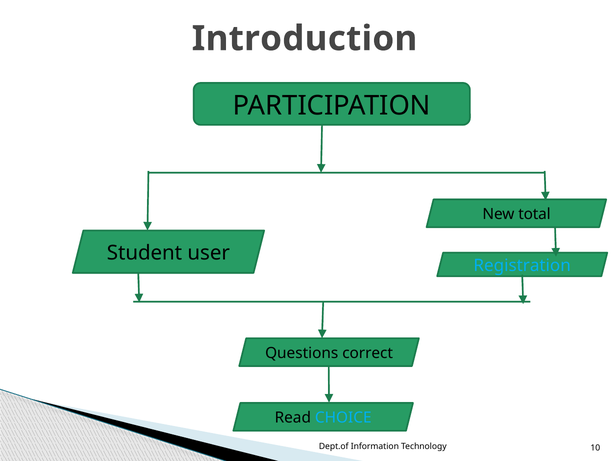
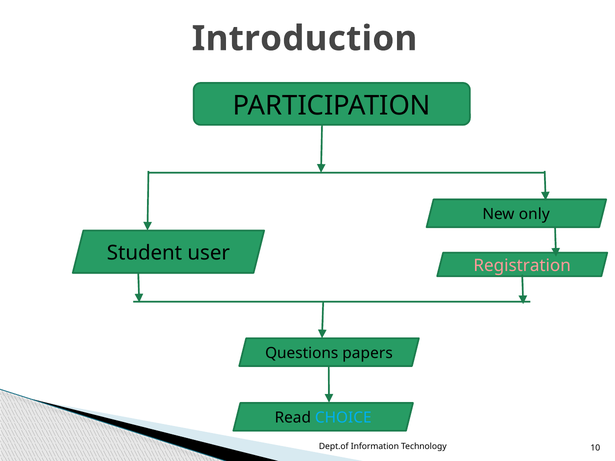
total: total -> only
Registration colour: light blue -> pink
correct: correct -> papers
